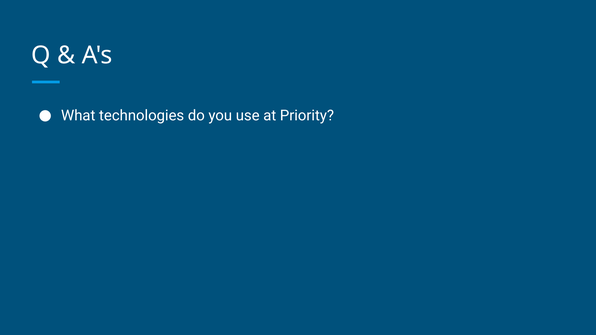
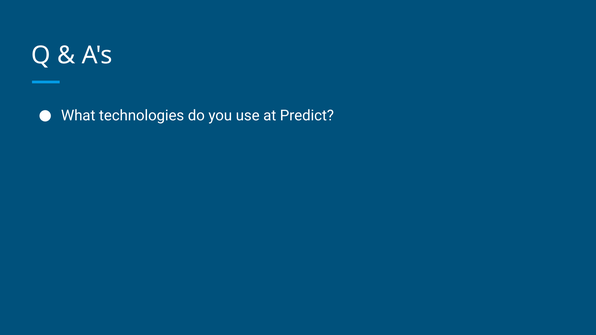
Priority: Priority -> Predict
